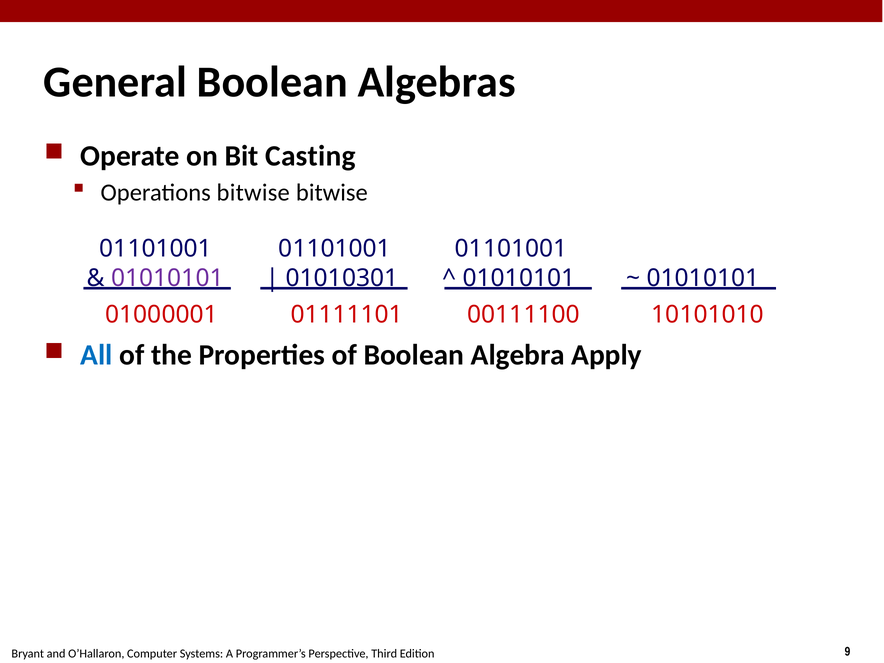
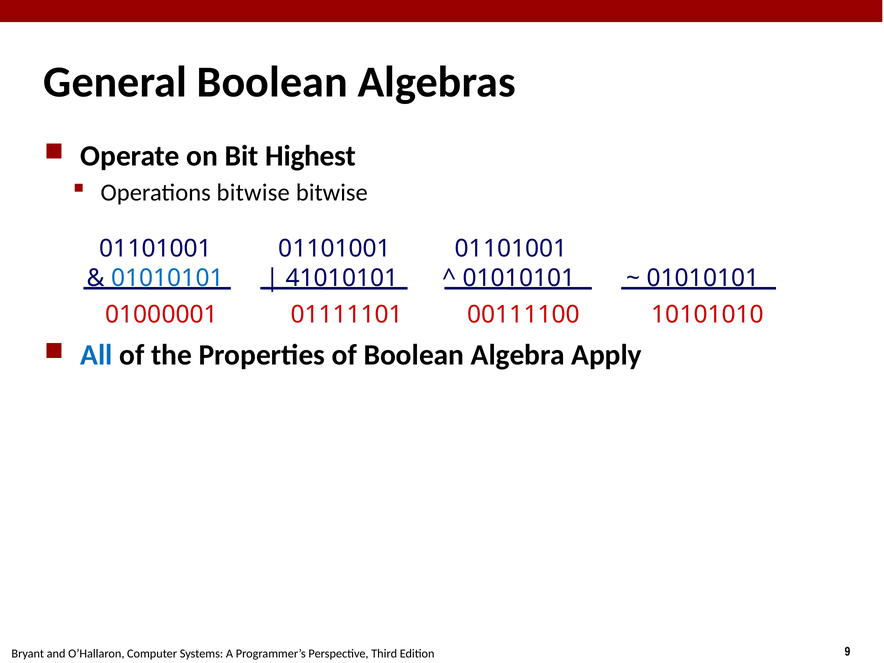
Casting: Casting -> Highest
01010101 at (167, 278) colour: purple -> blue
01010301: 01010301 -> 41010101
